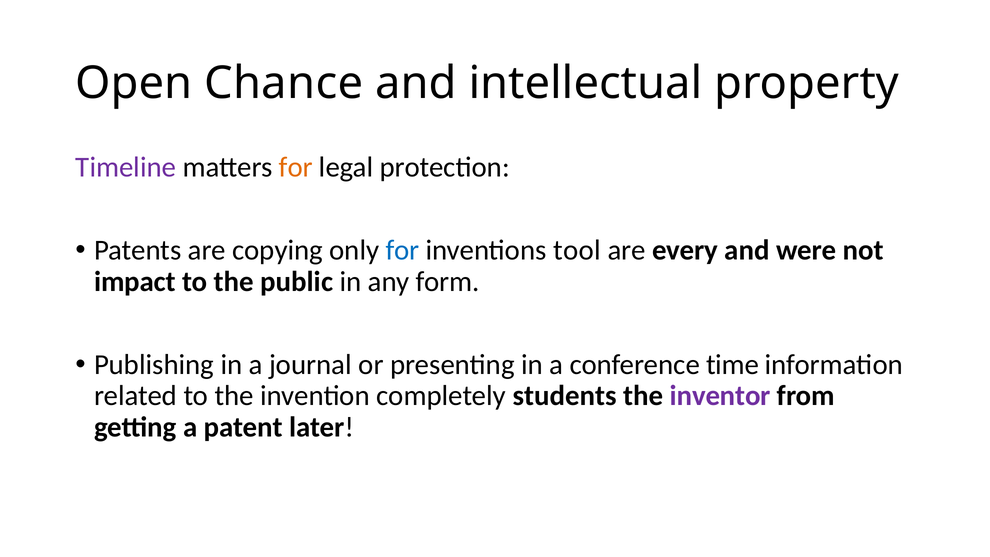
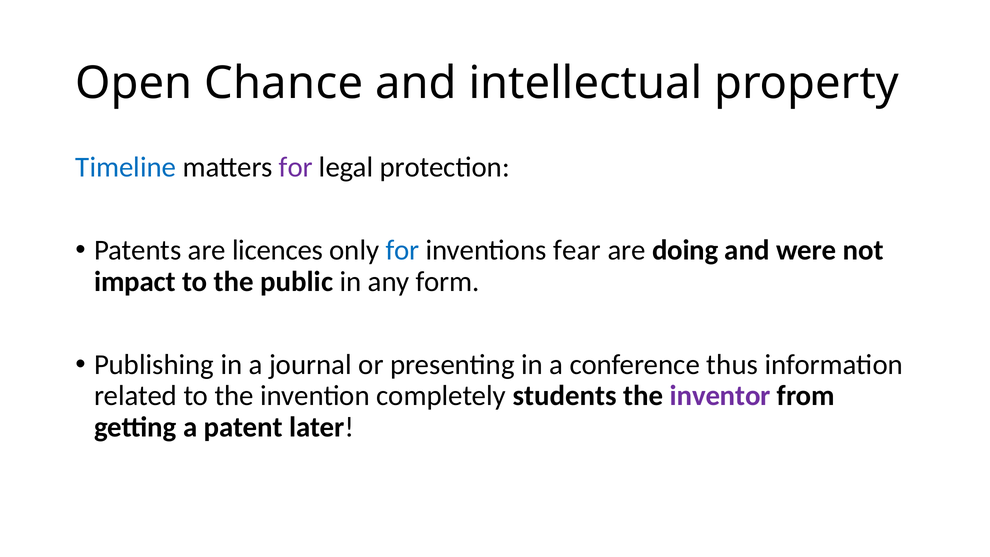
Timeline colour: purple -> blue
for at (296, 167) colour: orange -> purple
copying: copying -> licences
tool: tool -> fear
every: every -> doing
time: time -> thus
